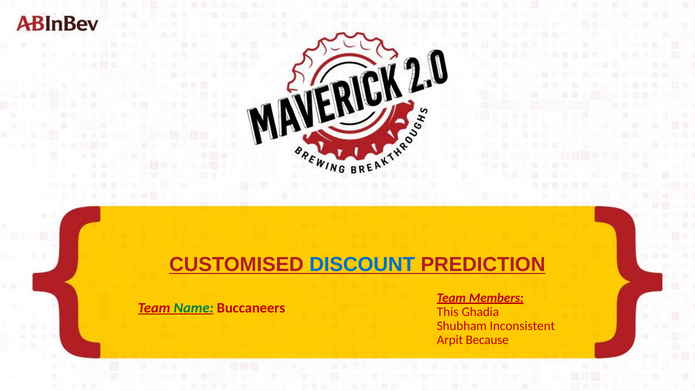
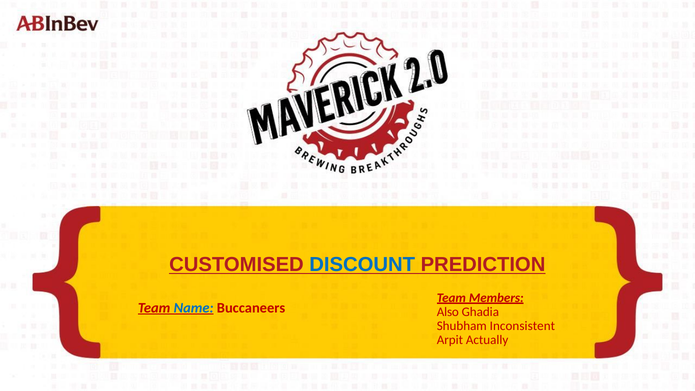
Name colour: green -> blue
This: This -> Also
Because: Because -> Actually
